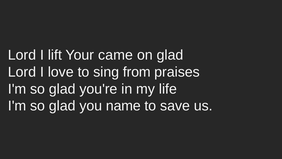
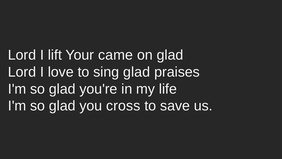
sing from: from -> glad
name: name -> cross
